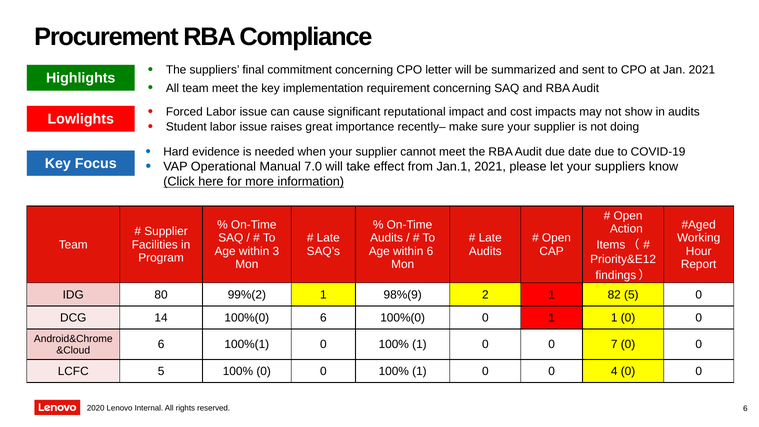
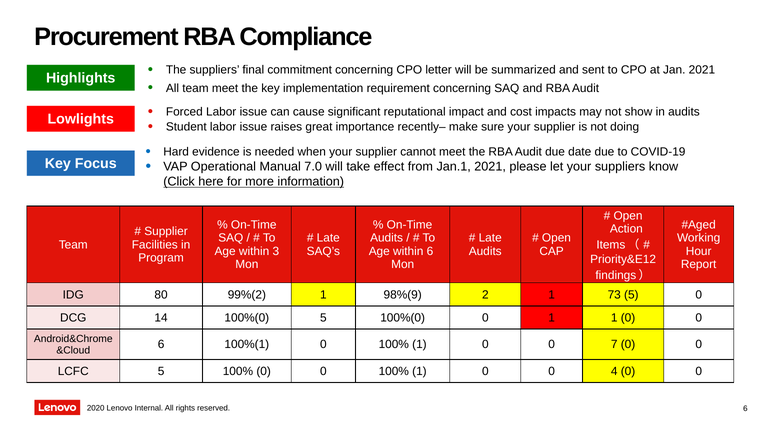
82: 82 -> 73
100%(0 6: 6 -> 5
